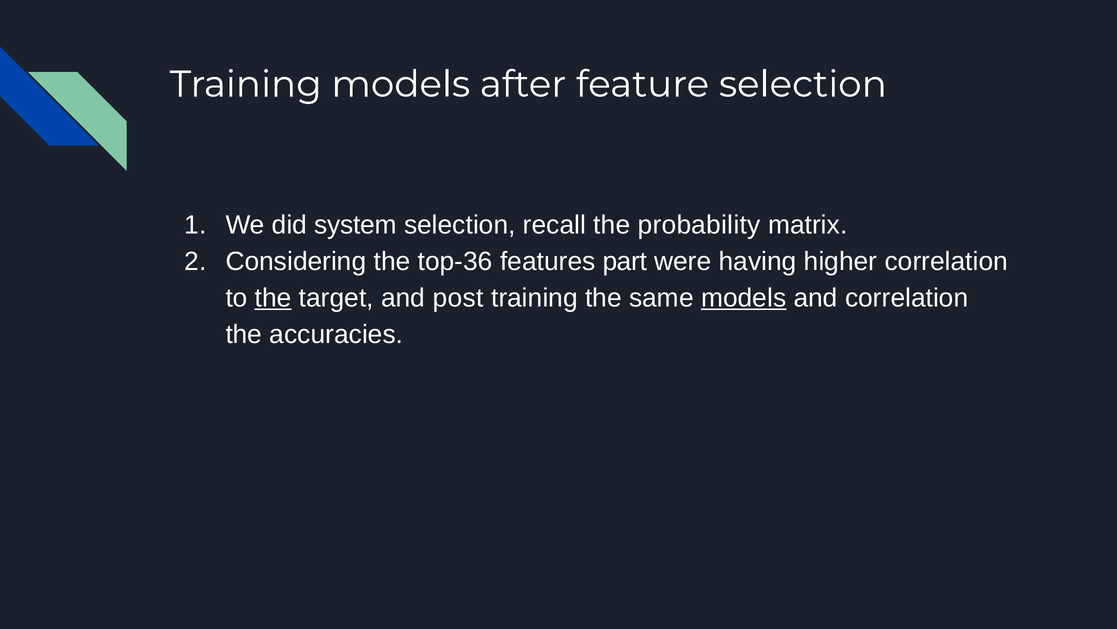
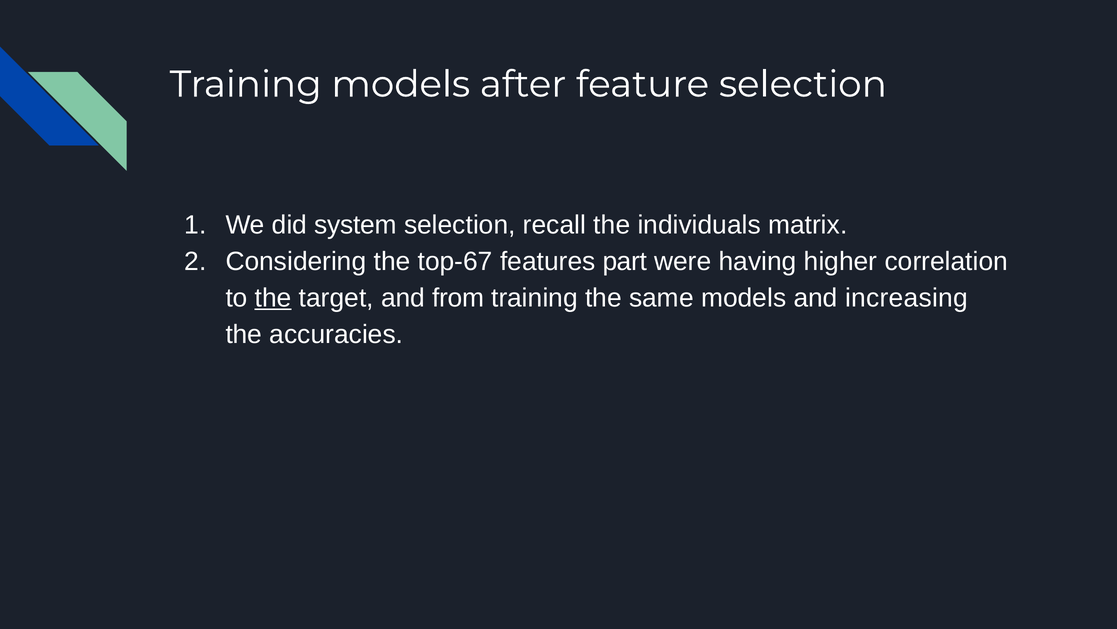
probability: probability -> individuals
top-36: top-36 -> top-67
post: post -> from
models at (744, 298) underline: present -> none
and correlation: correlation -> increasing
